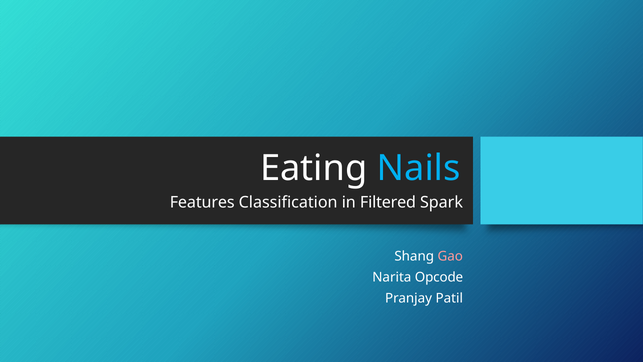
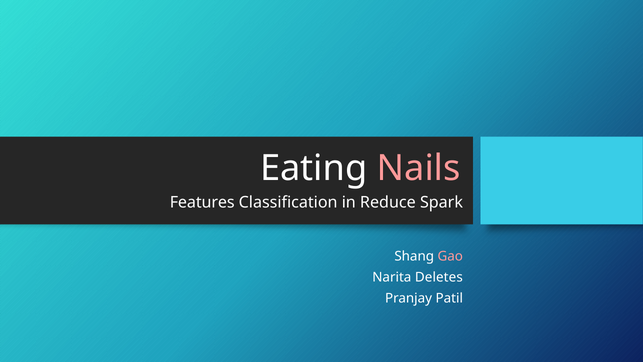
Nails colour: light blue -> pink
Filtered: Filtered -> Reduce
Opcode: Opcode -> Deletes
